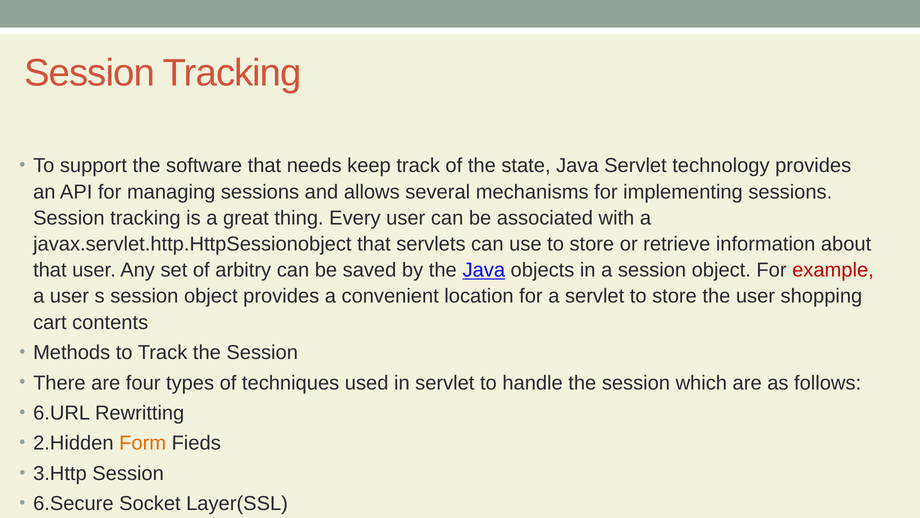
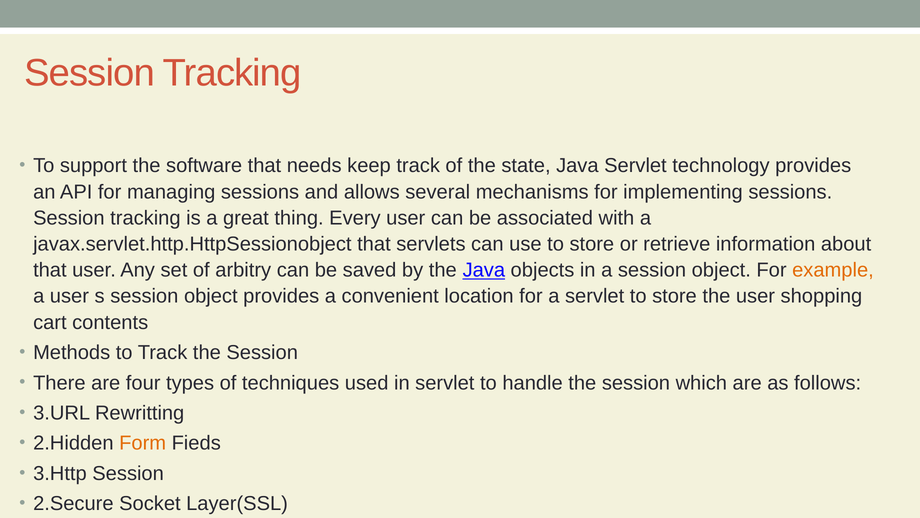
example colour: red -> orange
6.URL: 6.URL -> 3.URL
6.Secure: 6.Secure -> 2.Secure
